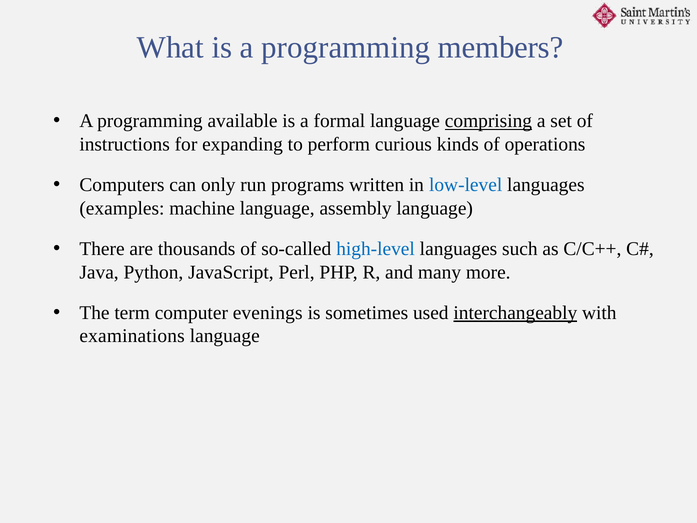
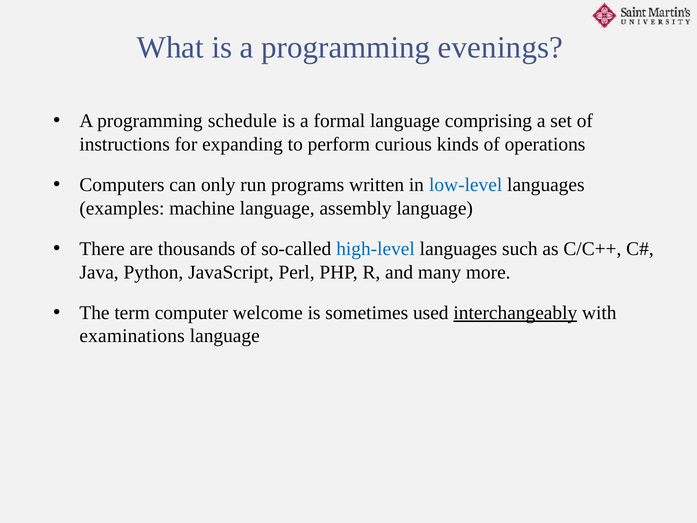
members: members -> evenings
available: available -> schedule
comprising underline: present -> none
evenings: evenings -> welcome
